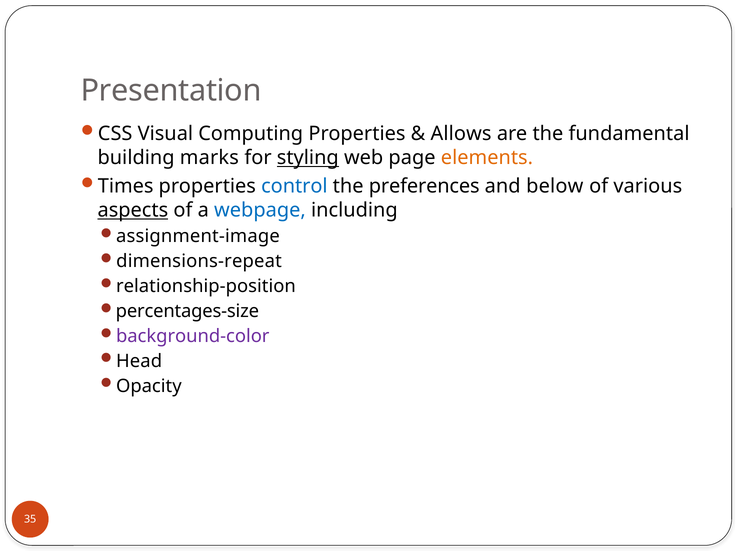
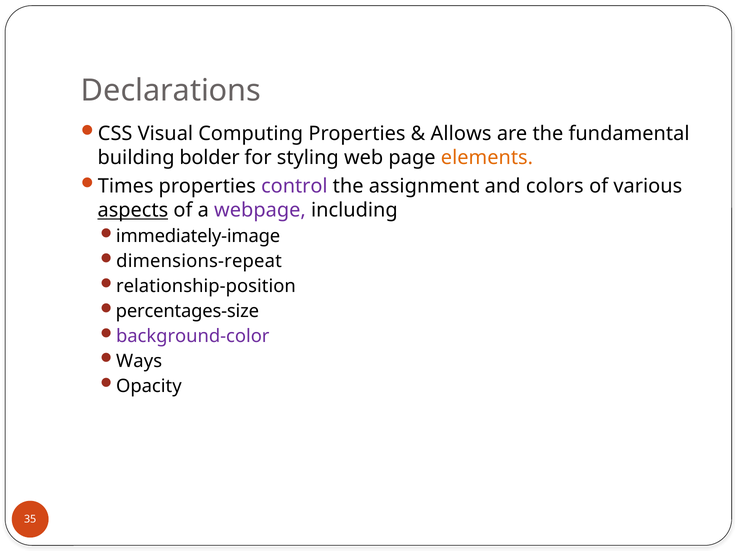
Presentation: Presentation -> Declarations
marks: marks -> bolder
styling underline: present -> none
control colour: blue -> purple
preferences: preferences -> assignment
below: below -> colors
webpage colour: blue -> purple
assignment-image: assignment-image -> immediately-image
Head: Head -> Ways
